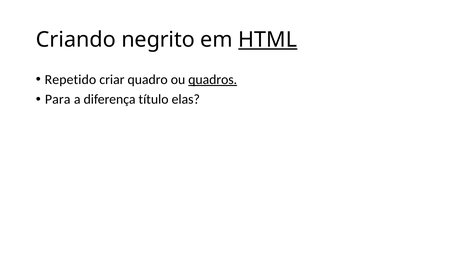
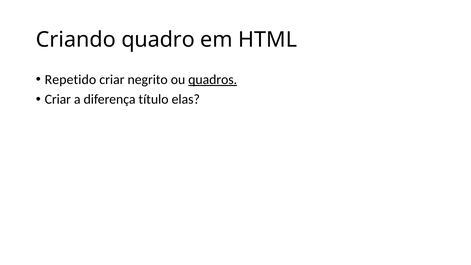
negrito: negrito -> quadro
HTML underline: present -> none
quadro: quadro -> negrito
Para at (58, 99): Para -> Criar
